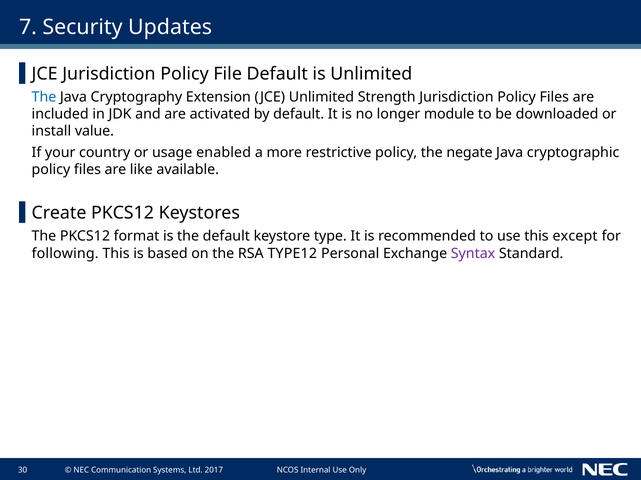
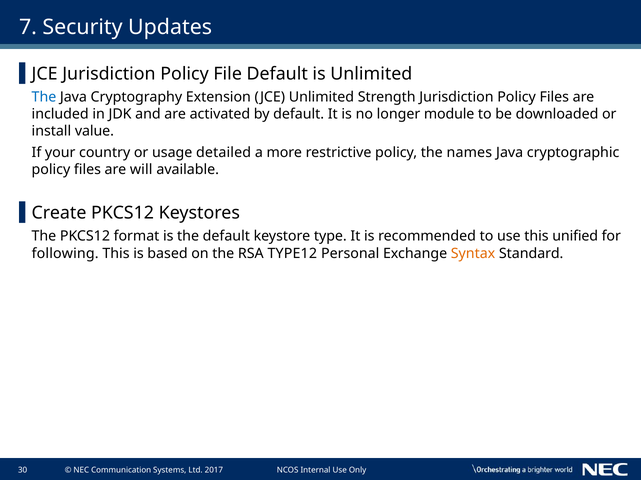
enabled: enabled -> detailed
negate: negate -> names
like: like -> will
except: except -> unified
Syntax colour: purple -> orange
